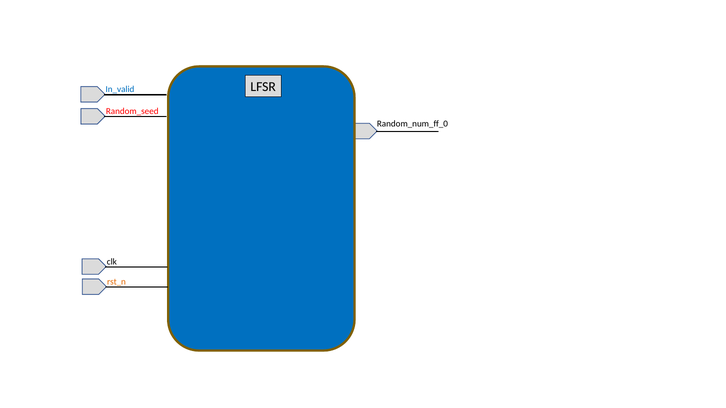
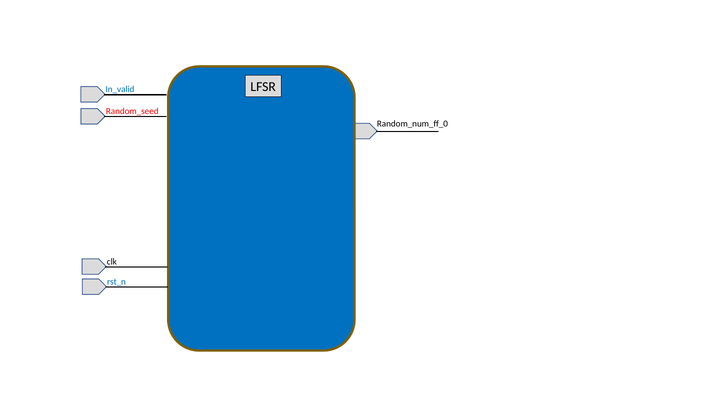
rst_n colour: orange -> blue
